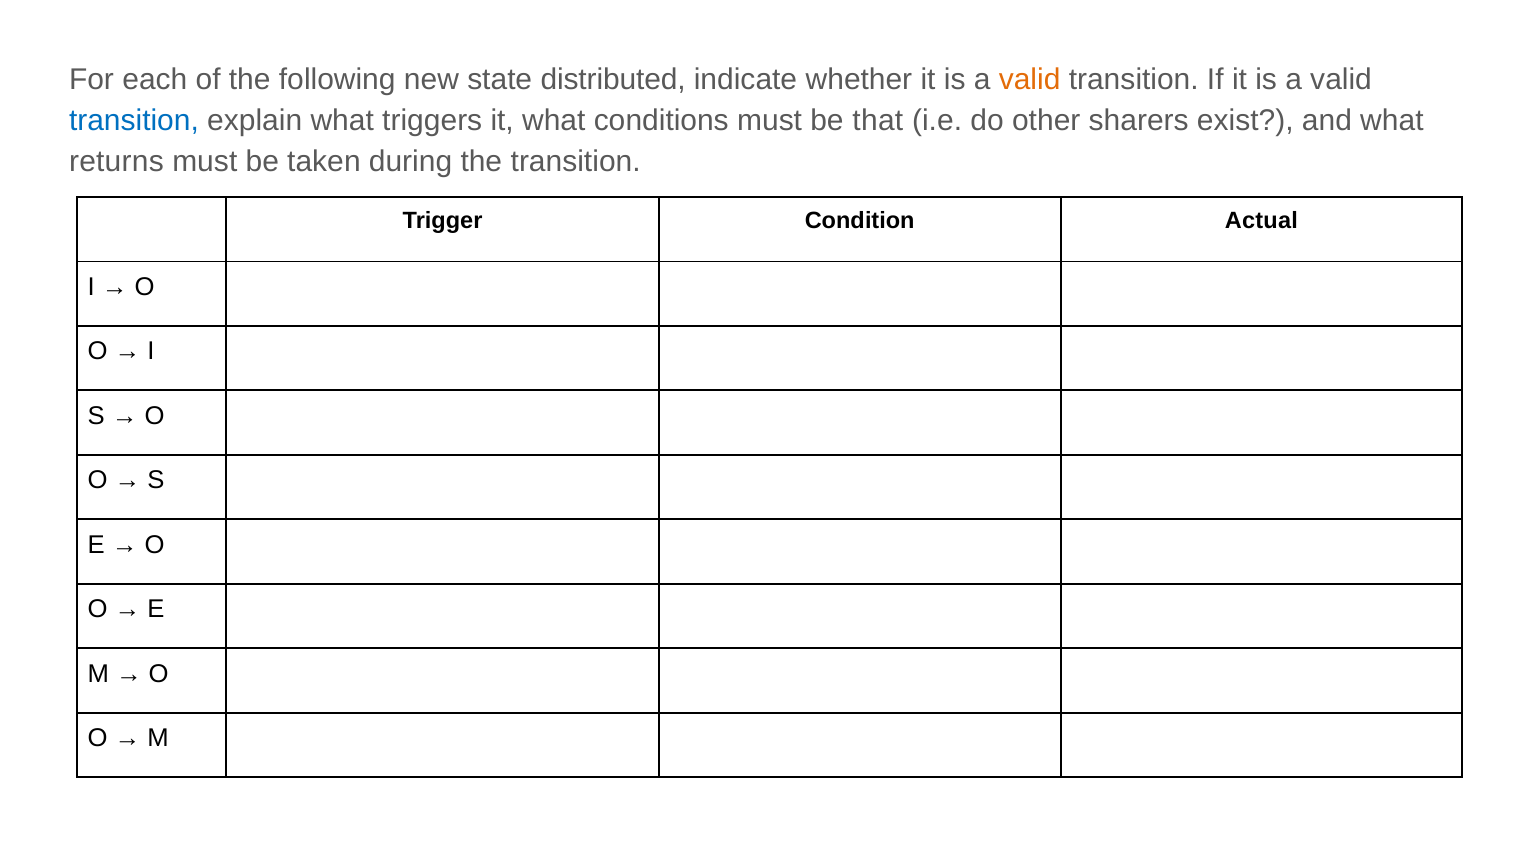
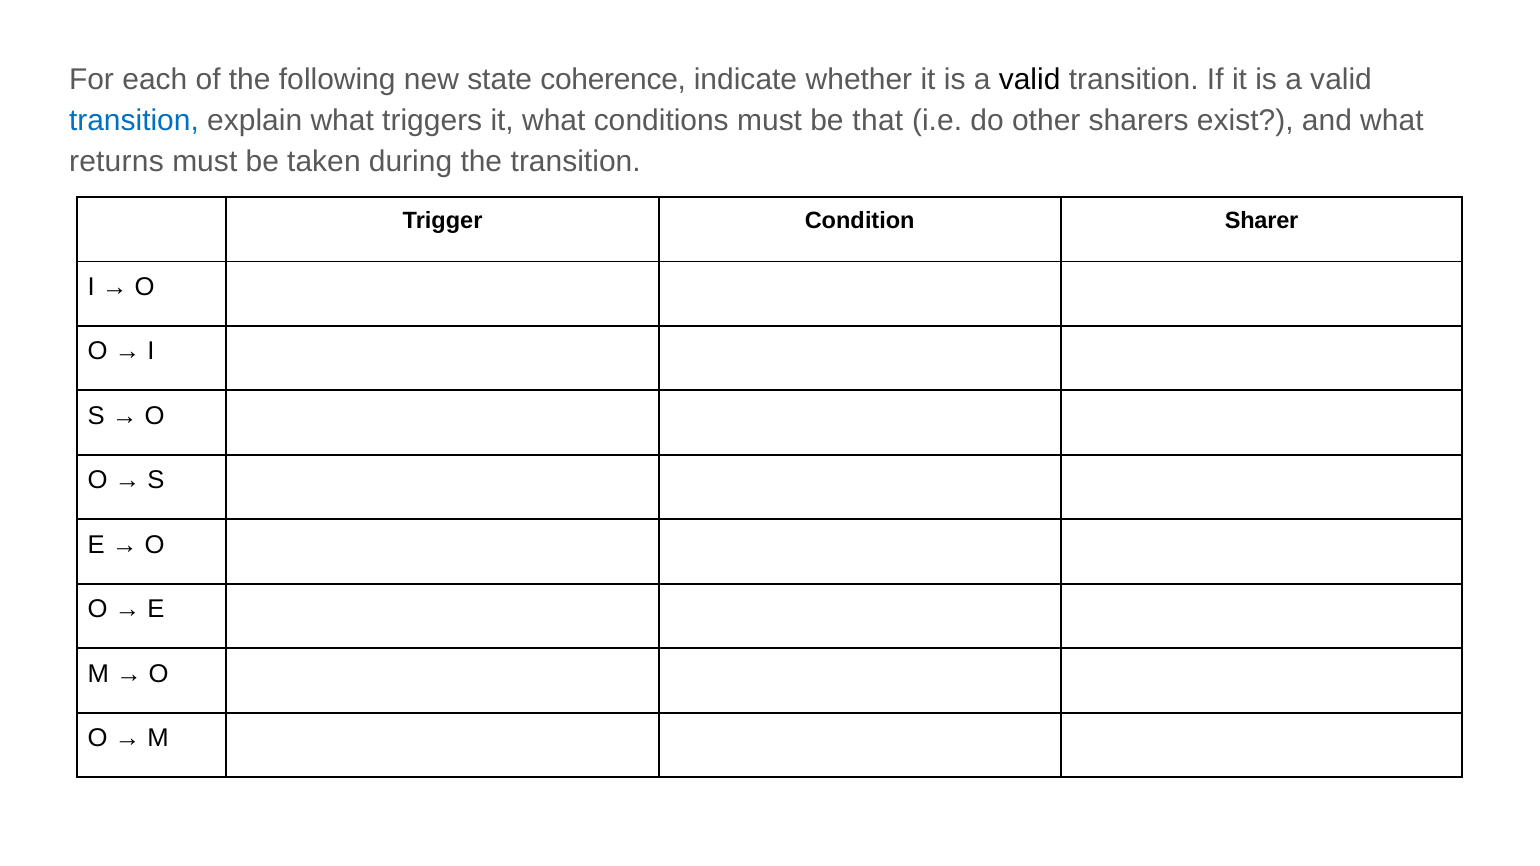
distributed: distributed -> coherence
valid at (1030, 79) colour: orange -> black
Actual: Actual -> Sharer
